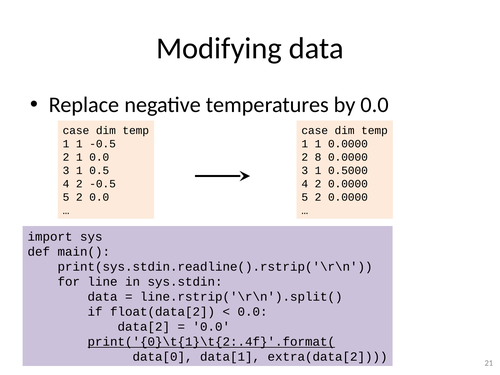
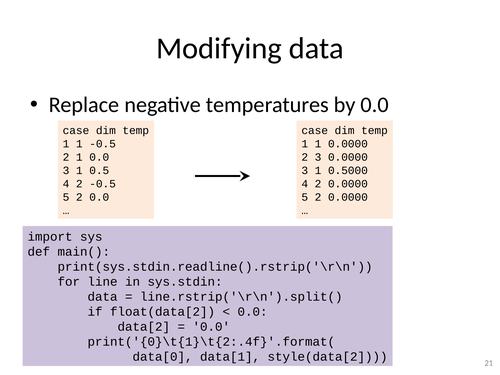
2 8: 8 -> 3
print('{0}\t{1}\t{2:.4f}'.format( underline: present -> none
extra(data[2: extra(data[2 -> style(data[2
